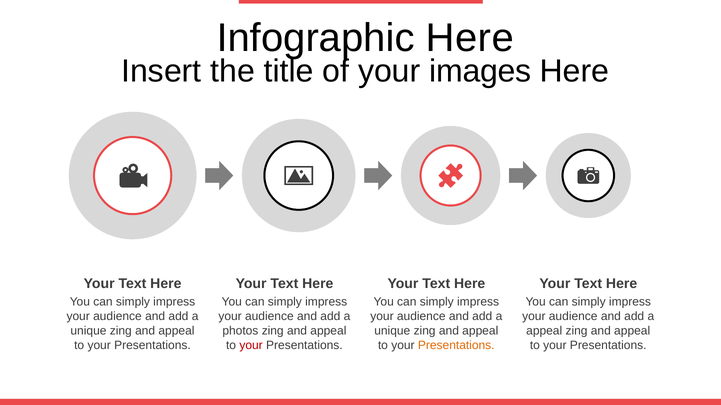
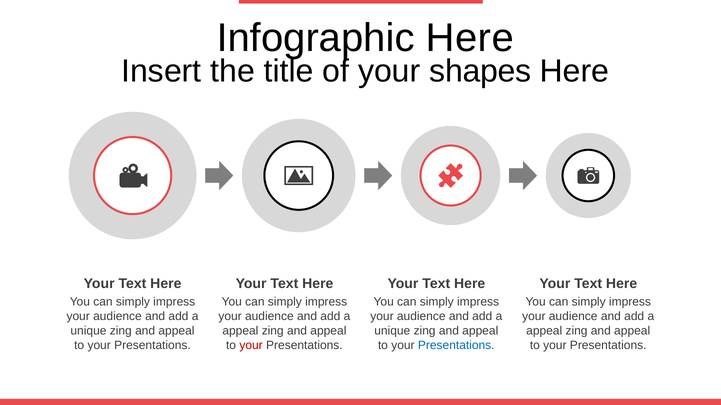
images: images -> shapes
photos at (240, 331): photos -> appeal
Presentations at (456, 346) colour: orange -> blue
